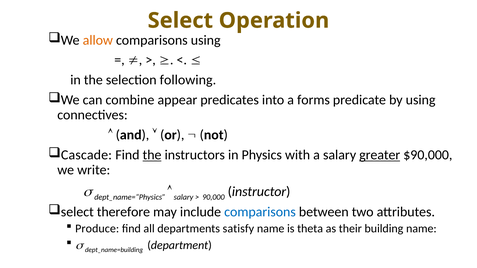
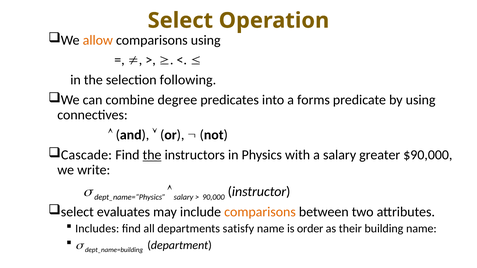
appear: appear -> degree
greater underline: present -> none
therefore: therefore -> evaluates
comparisons at (260, 212) colour: blue -> orange
Produce: Produce -> Includes
theta: theta -> order
